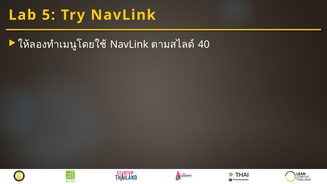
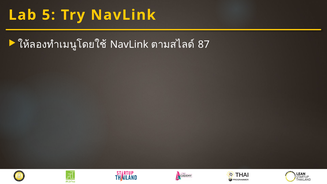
40: 40 -> 87
